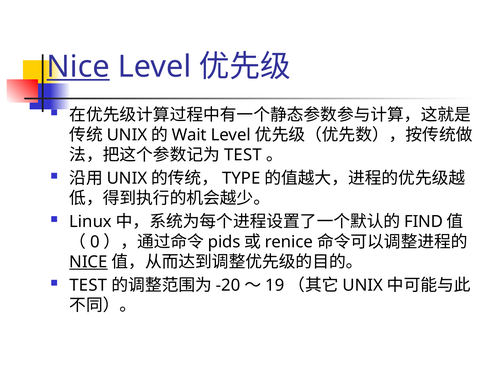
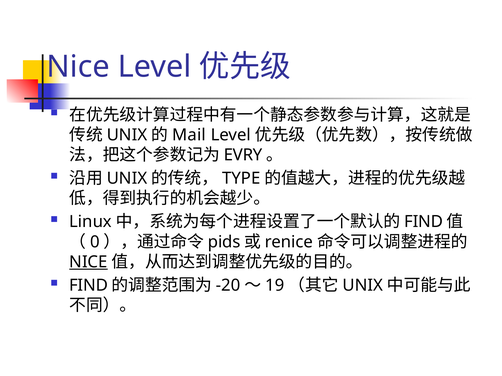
Nice at (78, 67) underline: present -> none
Wait: Wait -> Mail
TEST at (243, 155): TEST -> EVRY
TEST at (88, 286): TEST -> FIND
